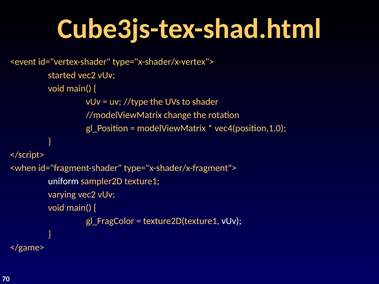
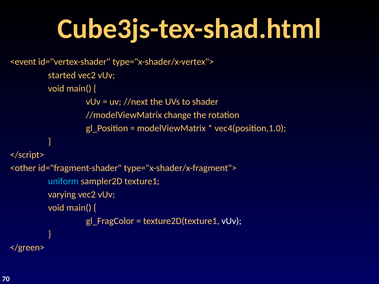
//type: //type -> //next
<when: <when -> <other
uniform colour: white -> light blue
</game>: </game> -> </green>
